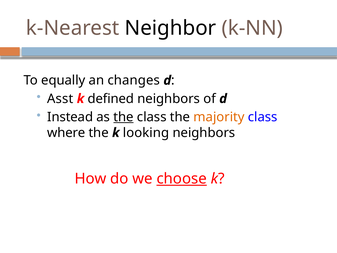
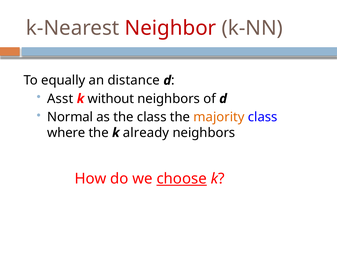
Neighbor colour: black -> red
changes: changes -> distance
defined: defined -> without
Instead: Instead -> Normal
the at (123, 117) underline: present -> none
looking: looking -> already
